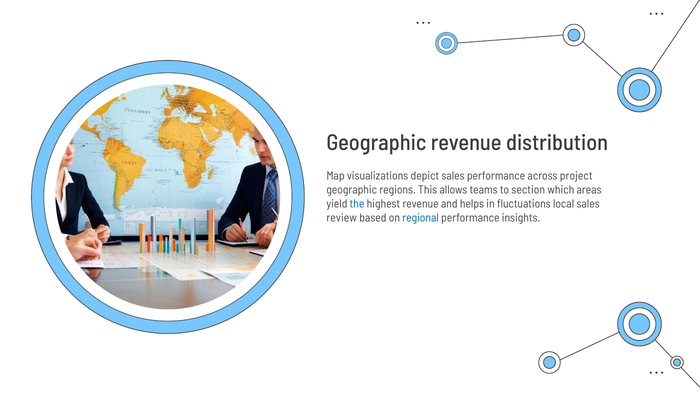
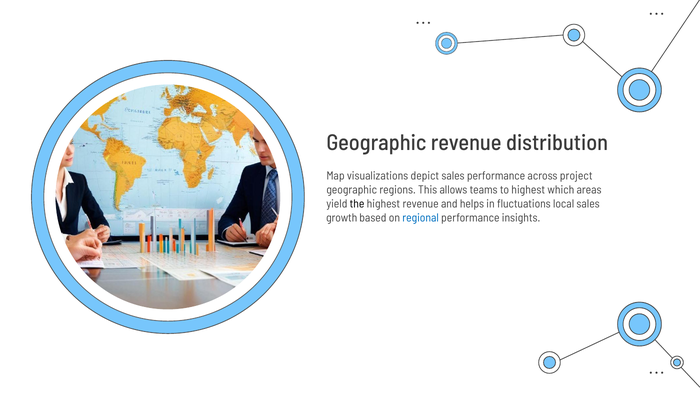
to section: section -> highest
the colour: blue -> black
review: review -> growth
